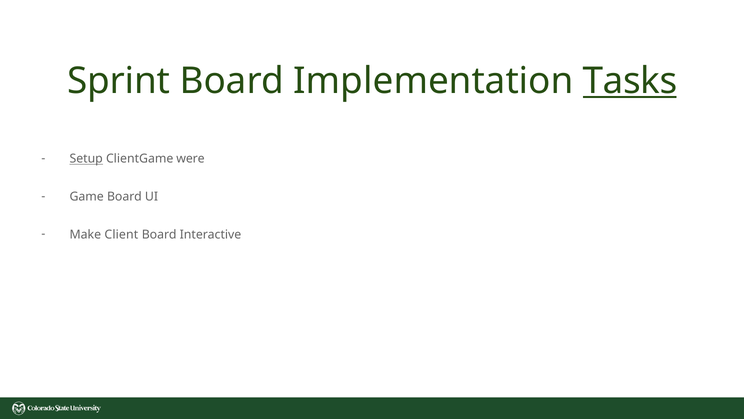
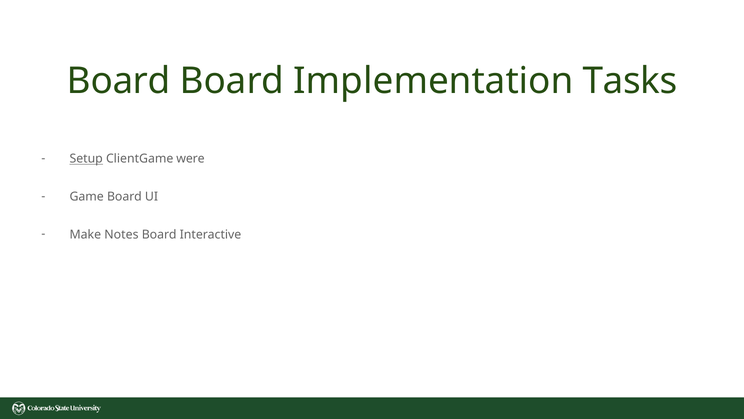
Sprint at (119, 81): Sprint -> Board
Tasks underline: present -> none
Client: Client -> Notes
